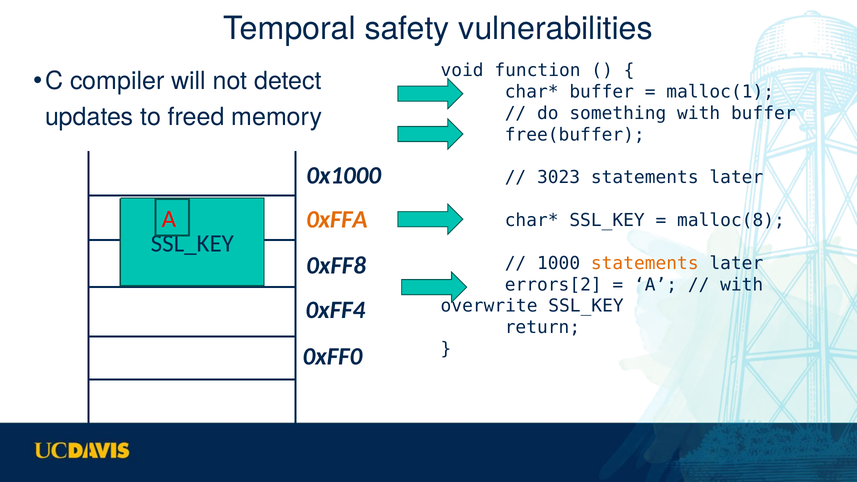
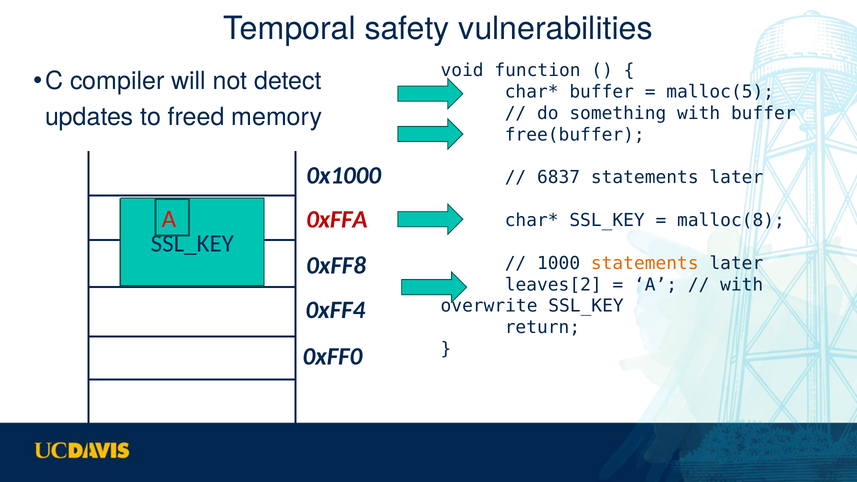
malloc(1: malloc(1 -> malloc(5
3023: 3023 -> 6837
0xFFA colour: orange -> red
errors[2: errors[2 -> leaves[2
